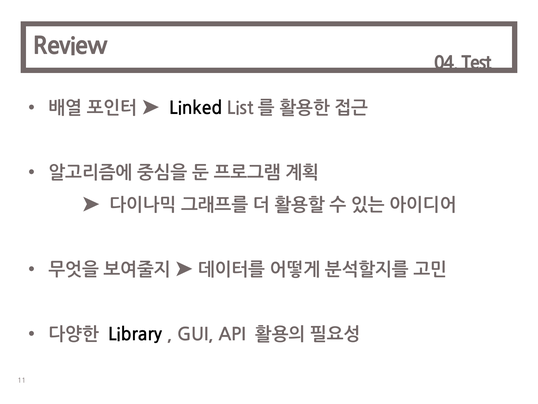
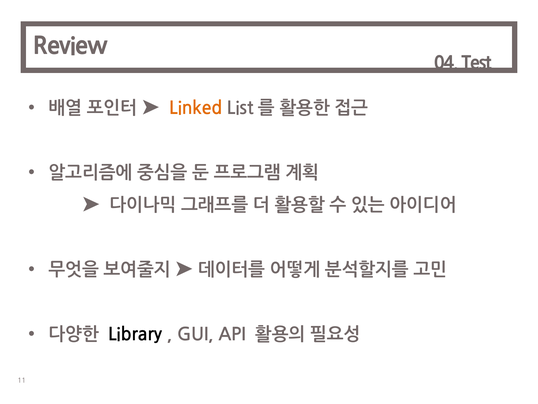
Linked colour: black -> orange
